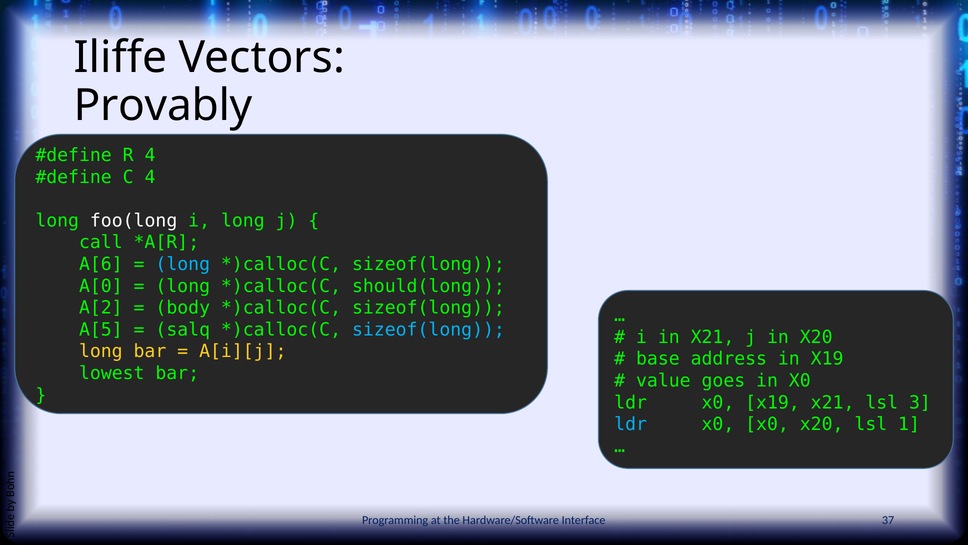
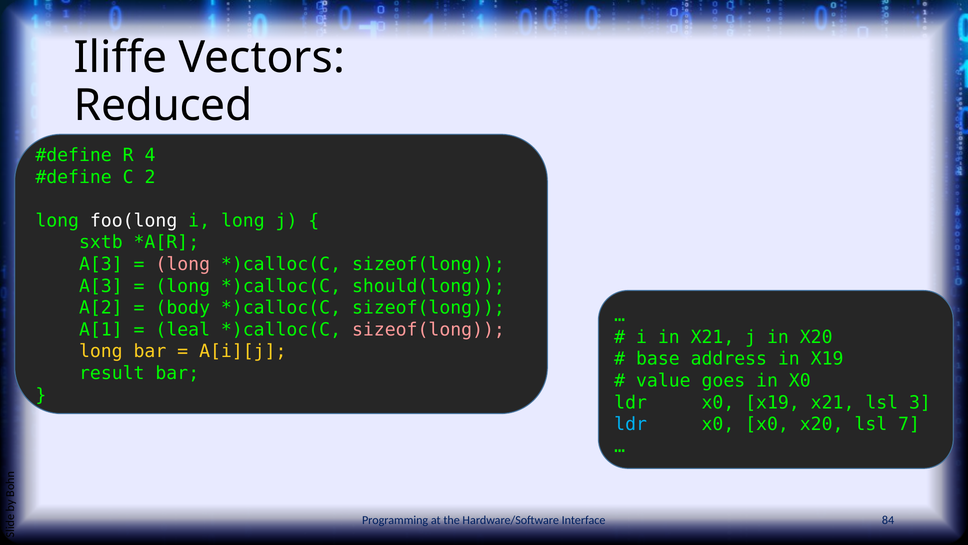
Provably: Provably -> Reduced
C 4: 4 -> 2
call: call -> sxtb
A[6 at (101, 264): A[6 -> A[3
long at (183, 264) colour: light blue -> pink
A[0 at (101, 286): A[0 -> A[3
A[5: A[5 -> A[1
salq: salq -> leal
sizeof(long at (428, 329) colour: light blue -> pink
lowest: lowest -> result
1: 1 -> 7
37: 37 -> 84
